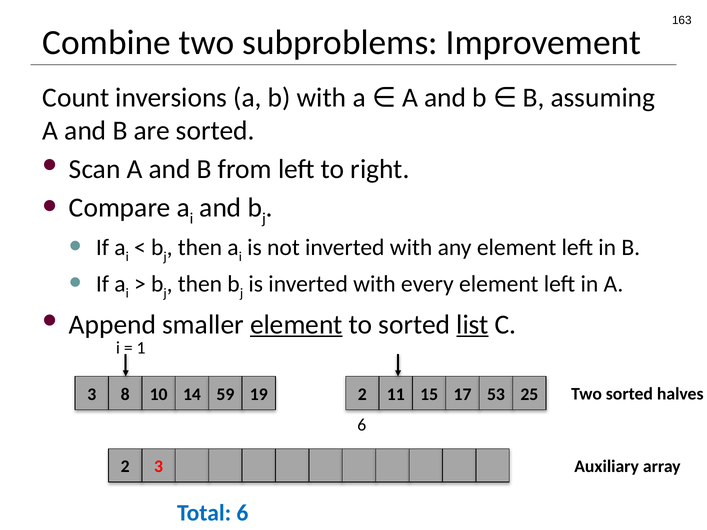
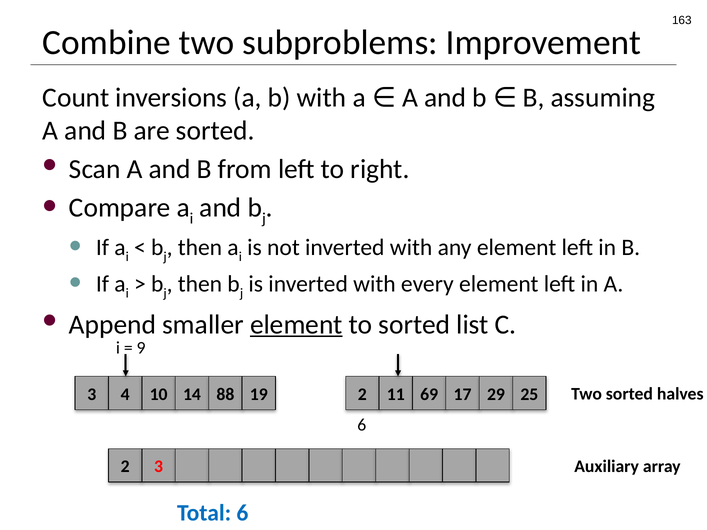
list underline: present -> none
1: 1 -> 9
8: 8 -> 4
59: 59 -> 88
15: 15 -> 69
53: 53 -> 29
